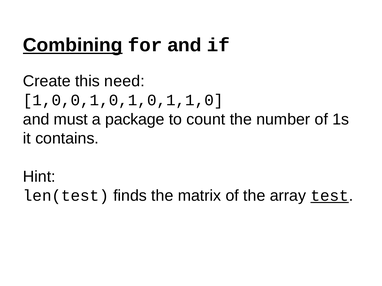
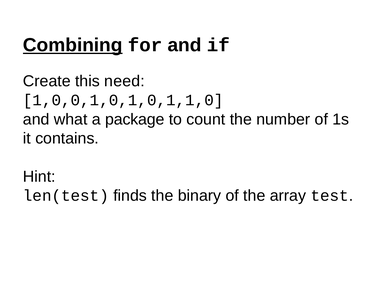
must: must -> what
matrix: matrix -> binary
test underline: present -> none
